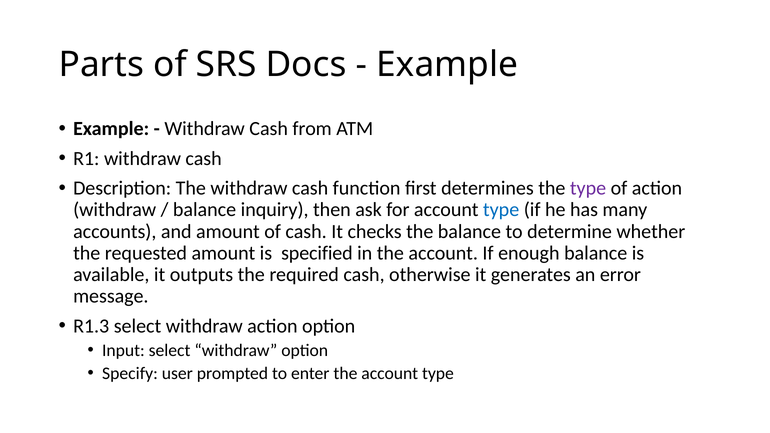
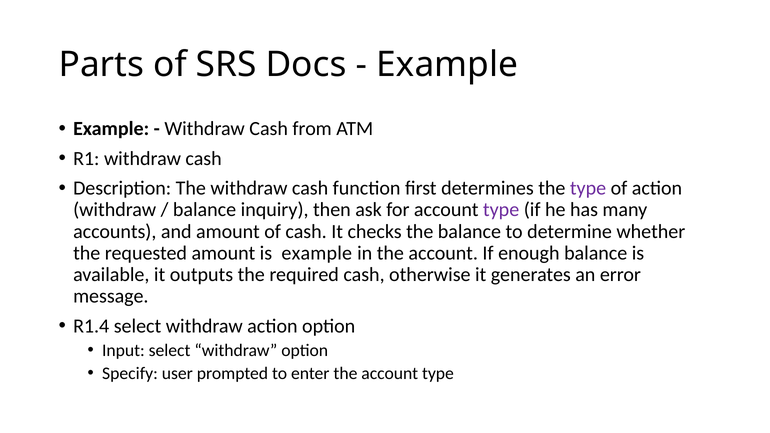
type at (501, 210) colour: blue -> purple
is specified: specified -> example
R1.3: R1.3 -> R1.4
